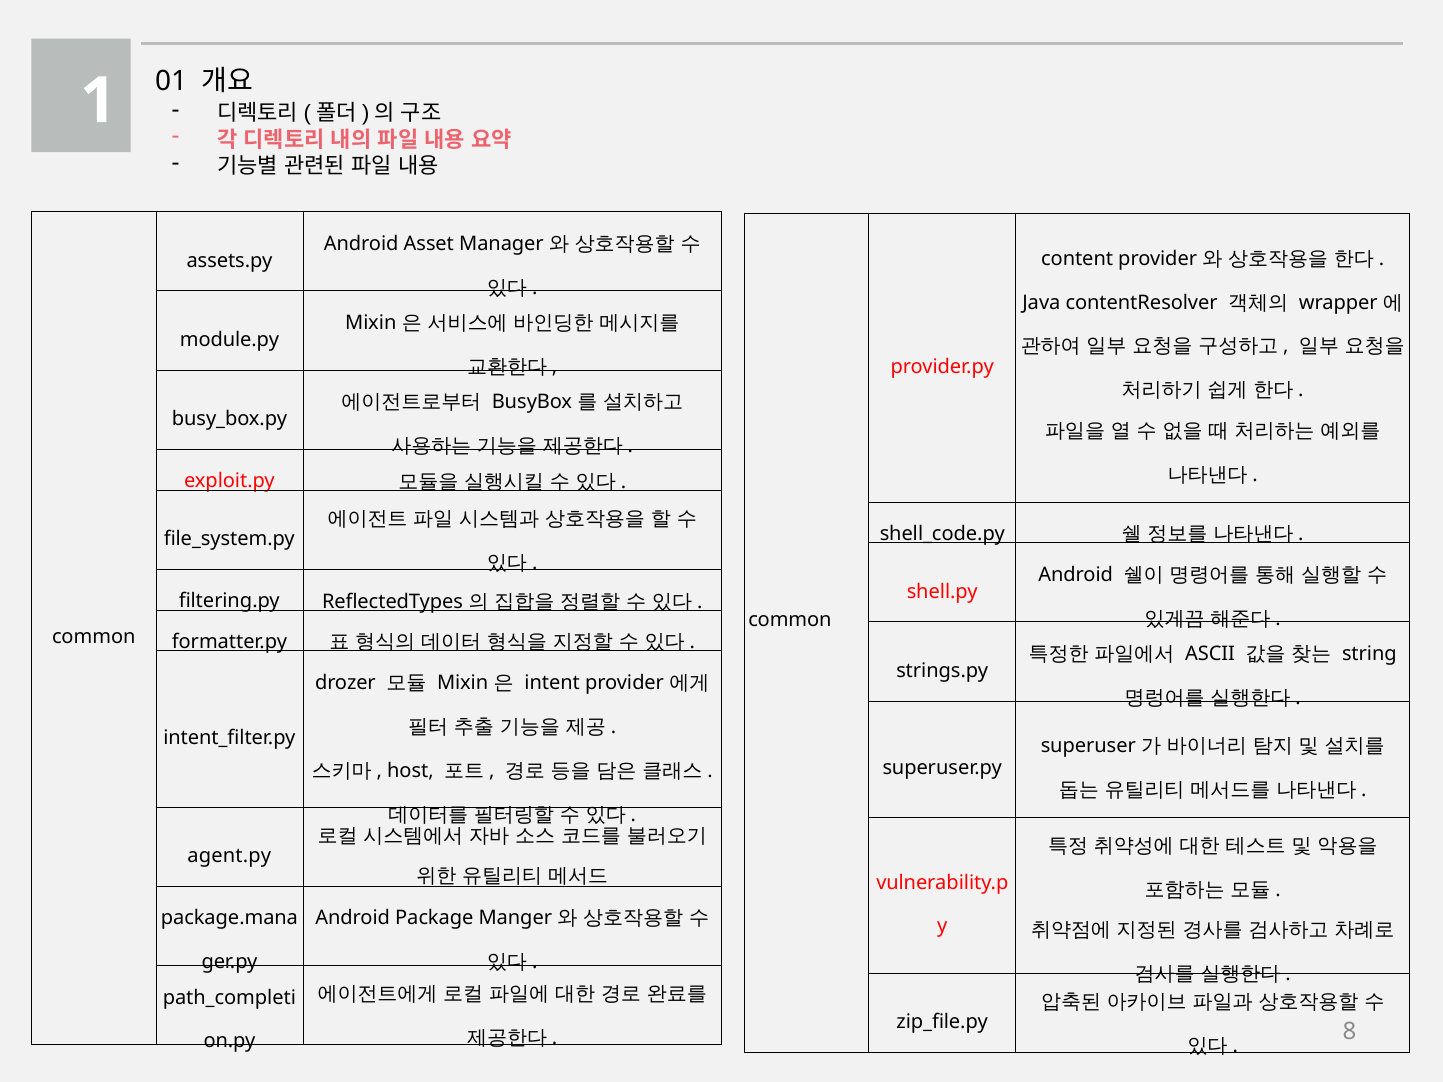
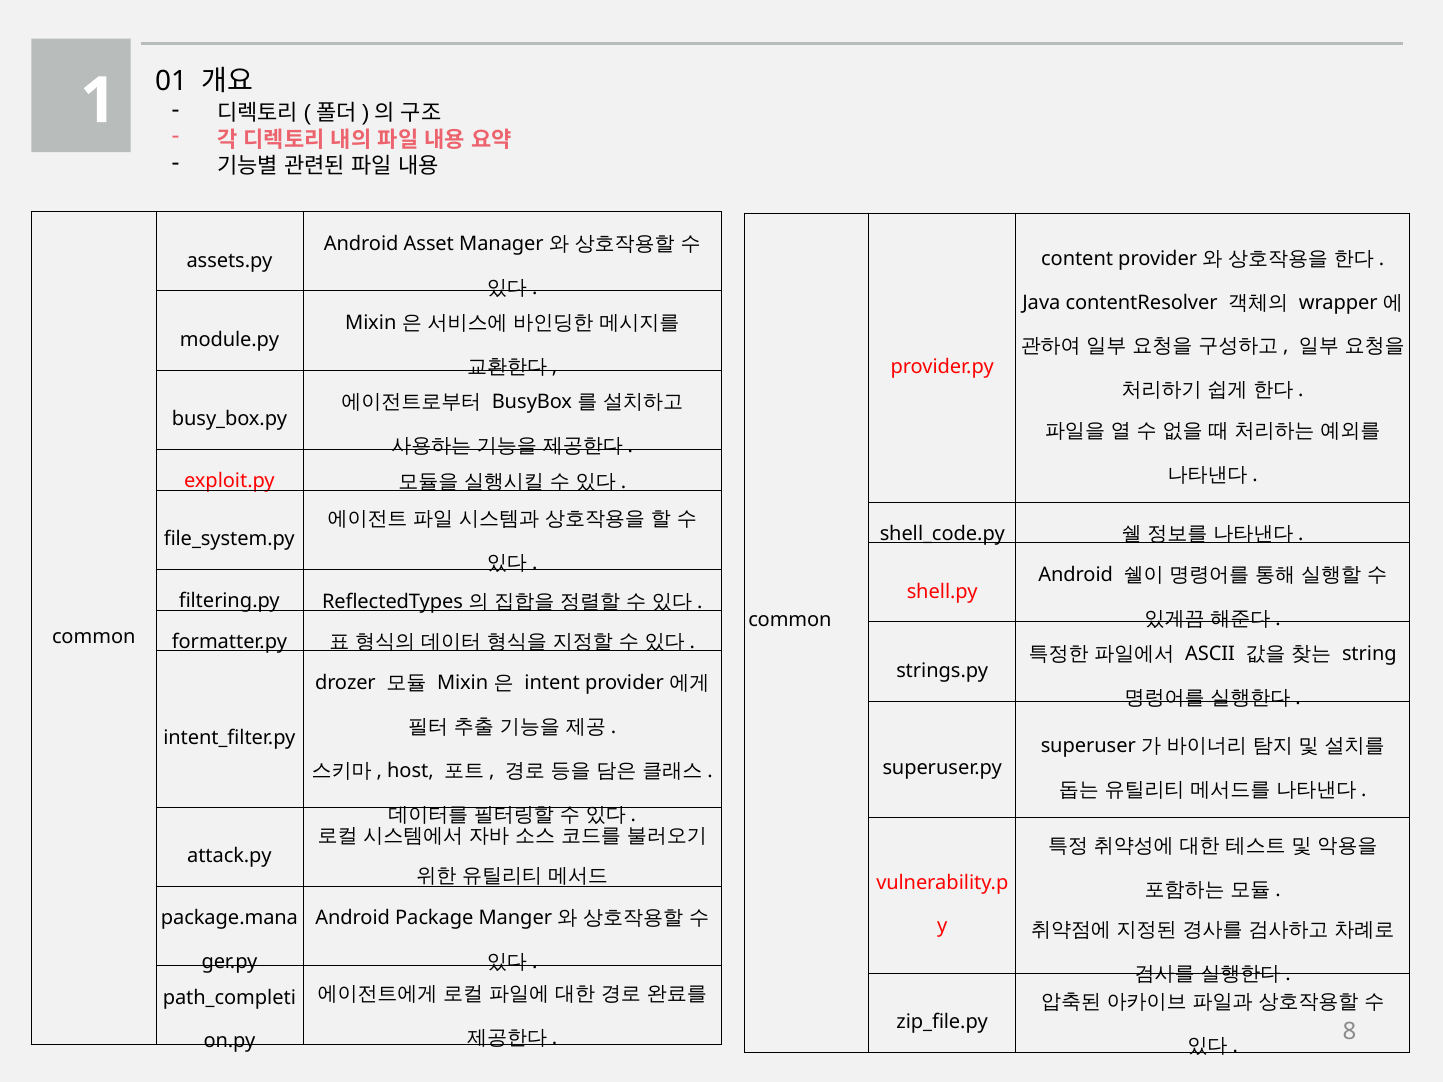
agent.py: agent.py -> attack.py
